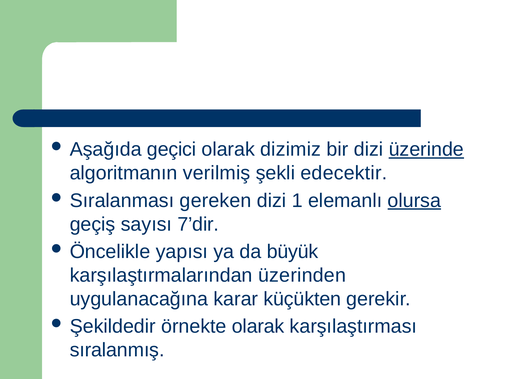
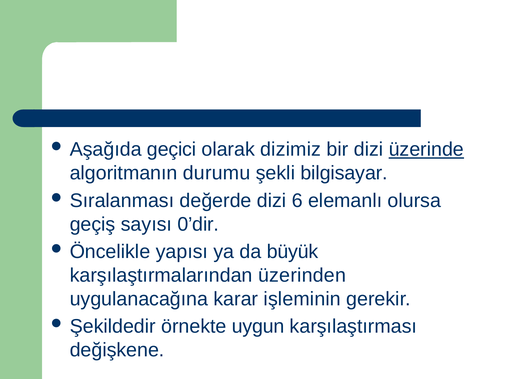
verilmiş: verilmiş -> durumu
edecektir: edecektir -> bilgisayar
gereken: gereken -> değerde
1: 1 -> 6
olursa underline: present -> none
7’dir: 7’dir -> 0’dir
küçükten: küçükten -> işleminin
örnekte olarak: olarak -> uygun
sıralanmış: sıralanmış -> değişkene
